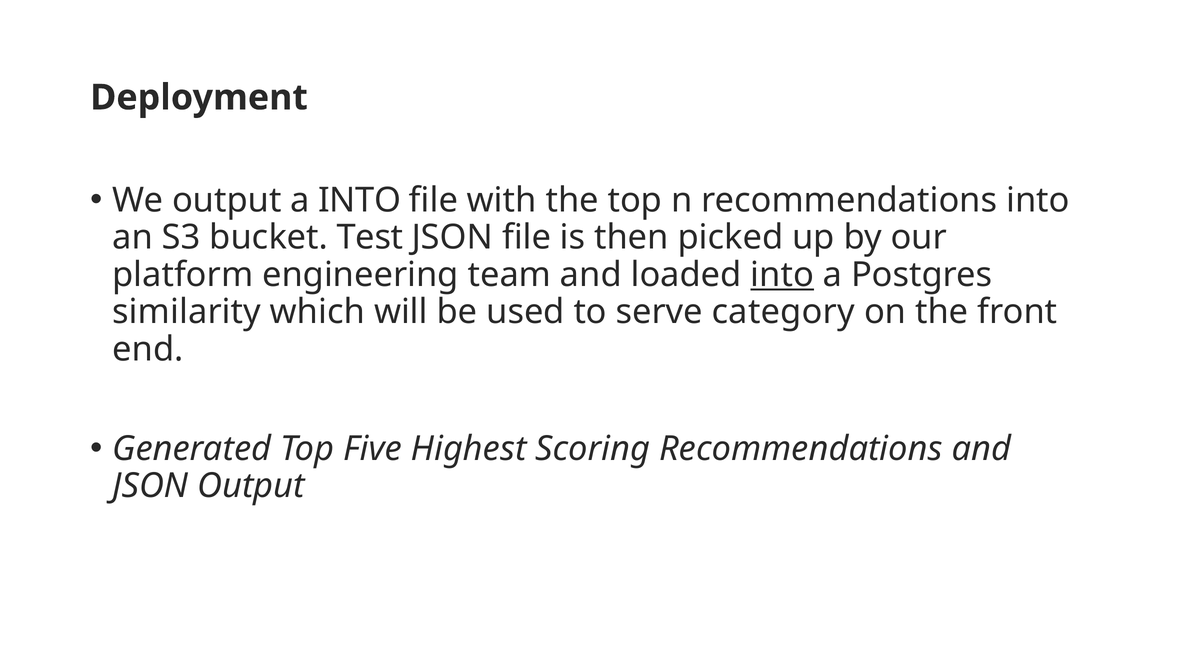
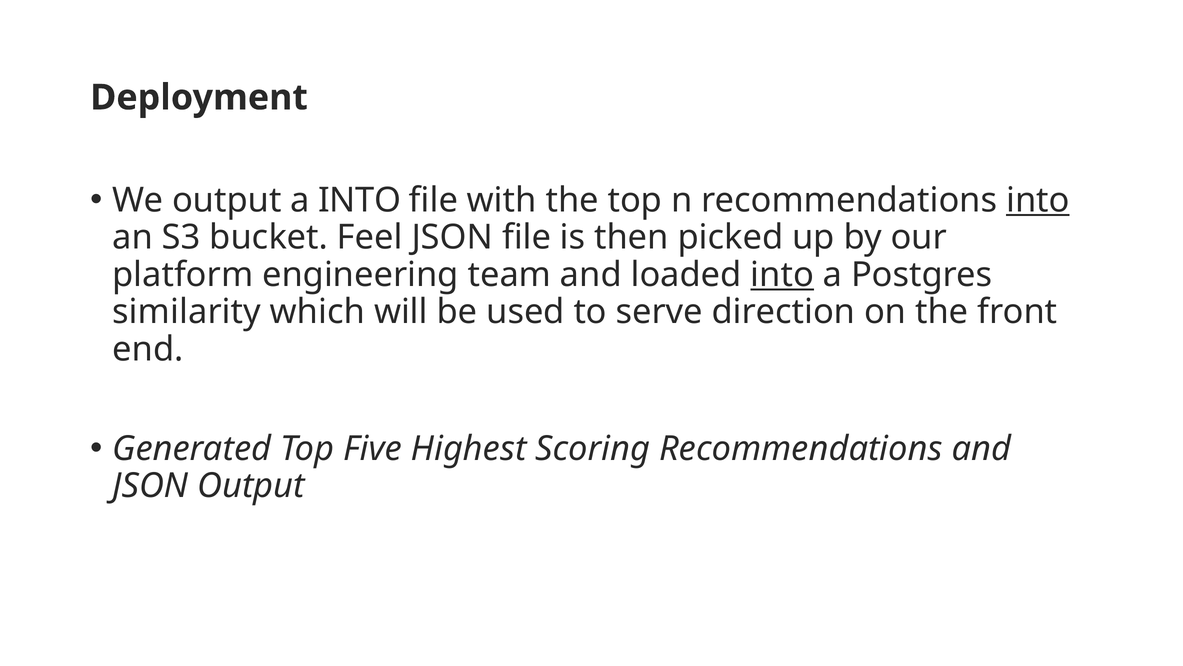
into at (1038, 200) underline: none -> present
Test: Test -> Feel
category: category -> direction
